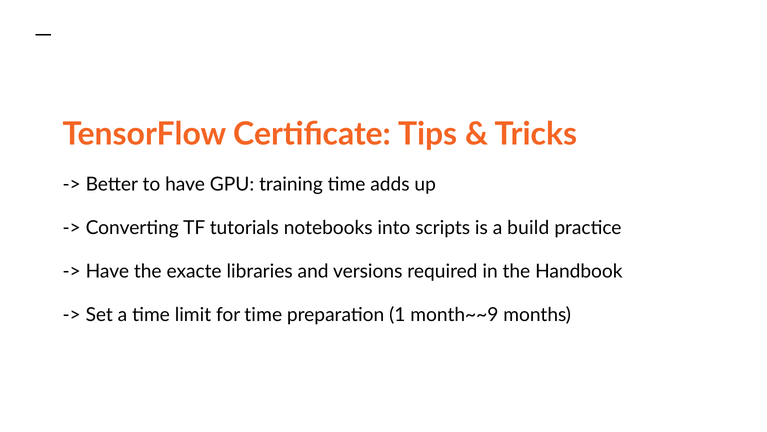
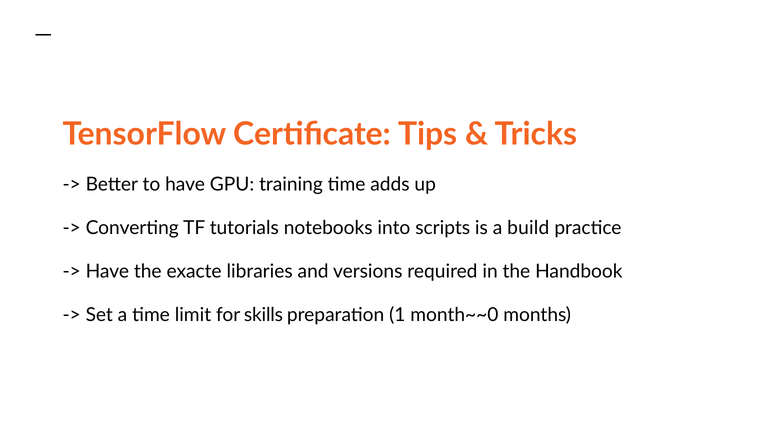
for time: time -> skills
month~~9: month~~9 -> month~~0
